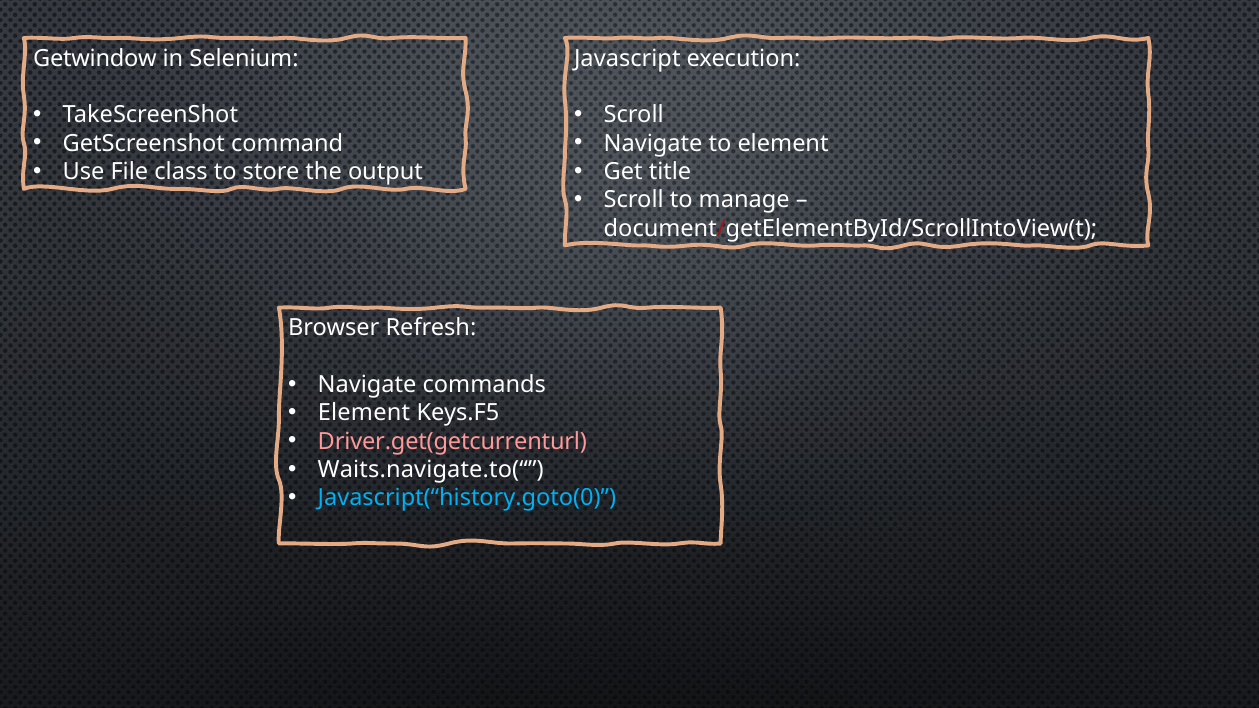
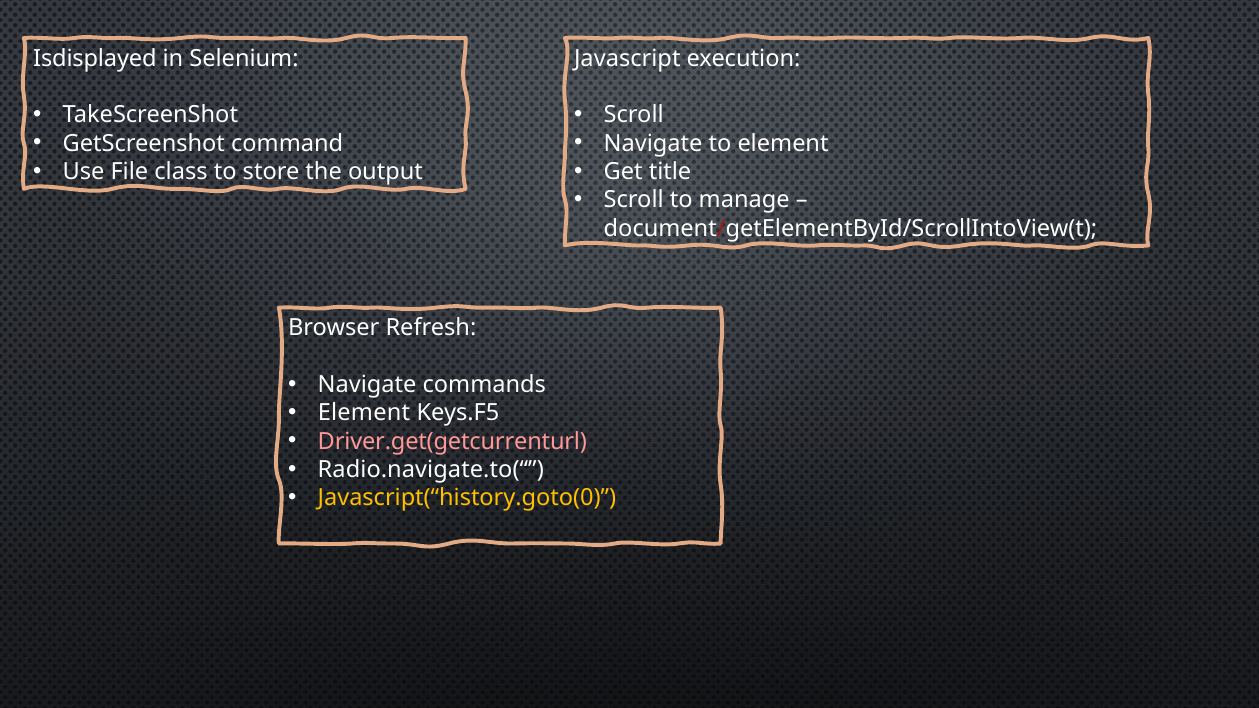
Getwindow: Getwindow -> Isdisplayed
Waits.navigate.to(“: Waits.navigate.to(“ -> Radio.navigate.to(“
Javascript(“history.goto(0 colour: light blue -> yellow
